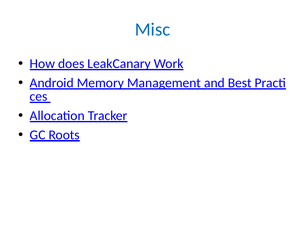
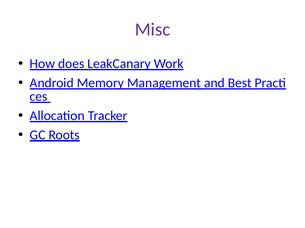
Misc colour: blue -> purple
